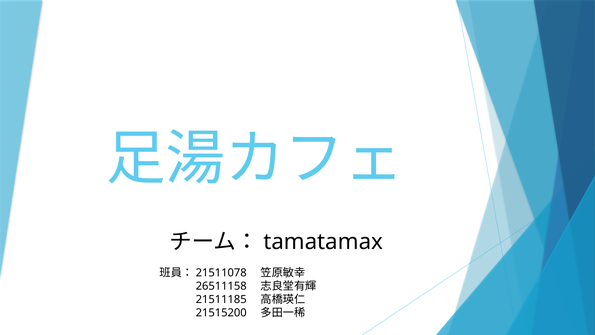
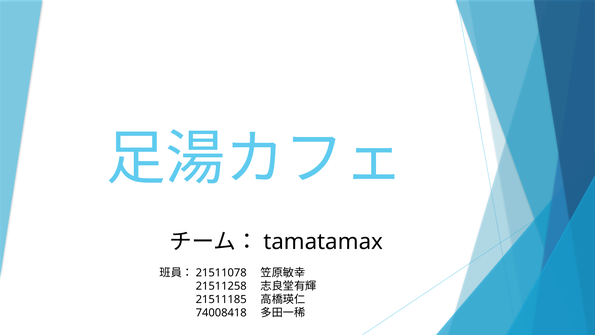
26511158: 26511158 -> 21511258
21515200: 21515200 -> 74008418
